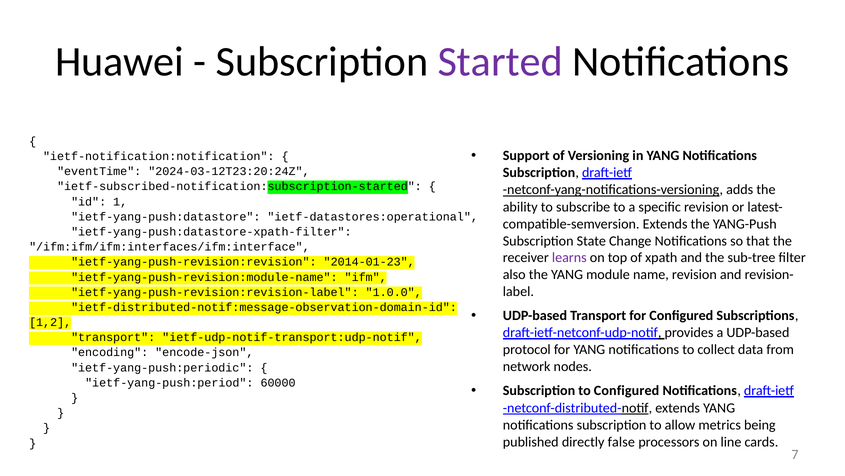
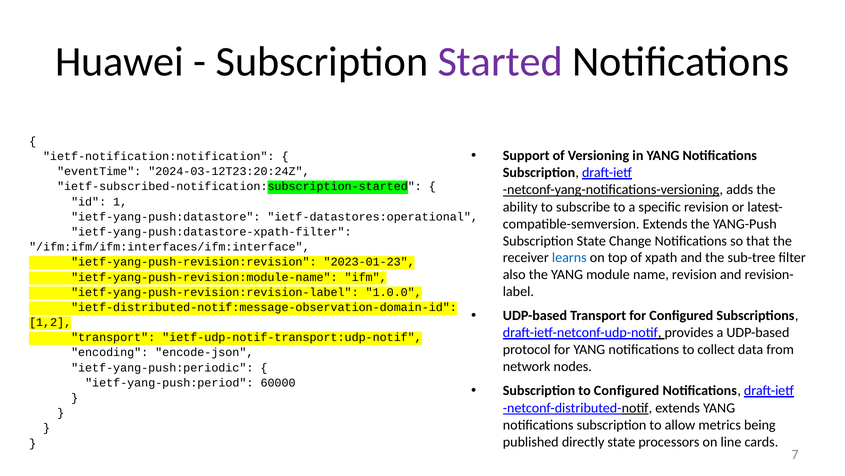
learns colour: purple -> blue
2014-01-23: 2014-01-23 -> 2023-01-23
directly false: false -> state
